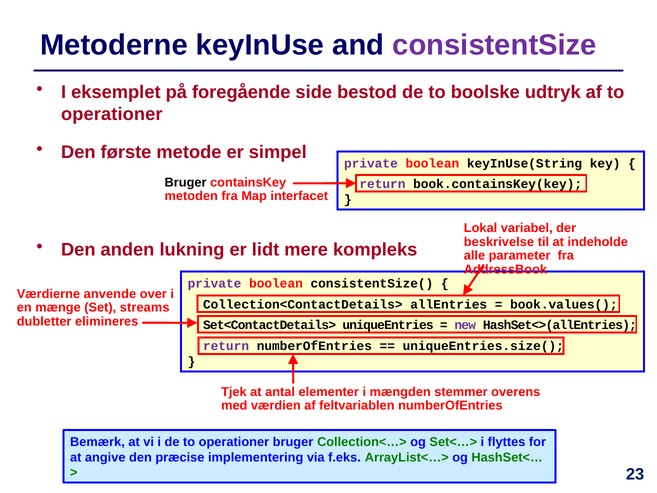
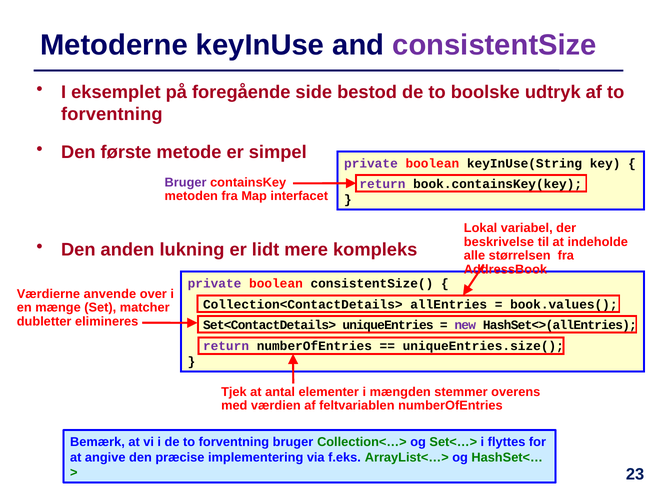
operationer at (112, 114): operationer -> forventning
Bruger at (186, 182) colour: black -> purple
parameter: parameter -> størrelsen
streams: streams -> matcher
de to operationer: operationer -> forventning
